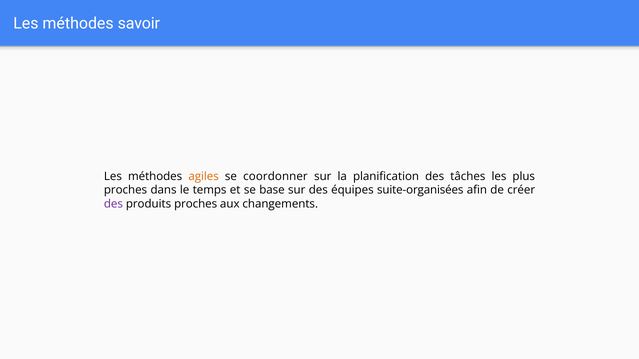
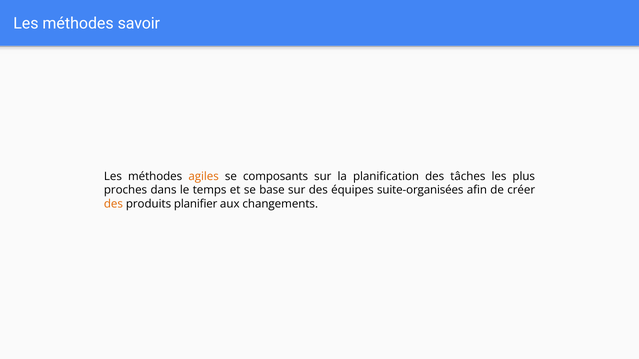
coordonner: coordonner -> composants
des at (113, 204) colour: purple -> orange
produits proches: proches -> planifier
